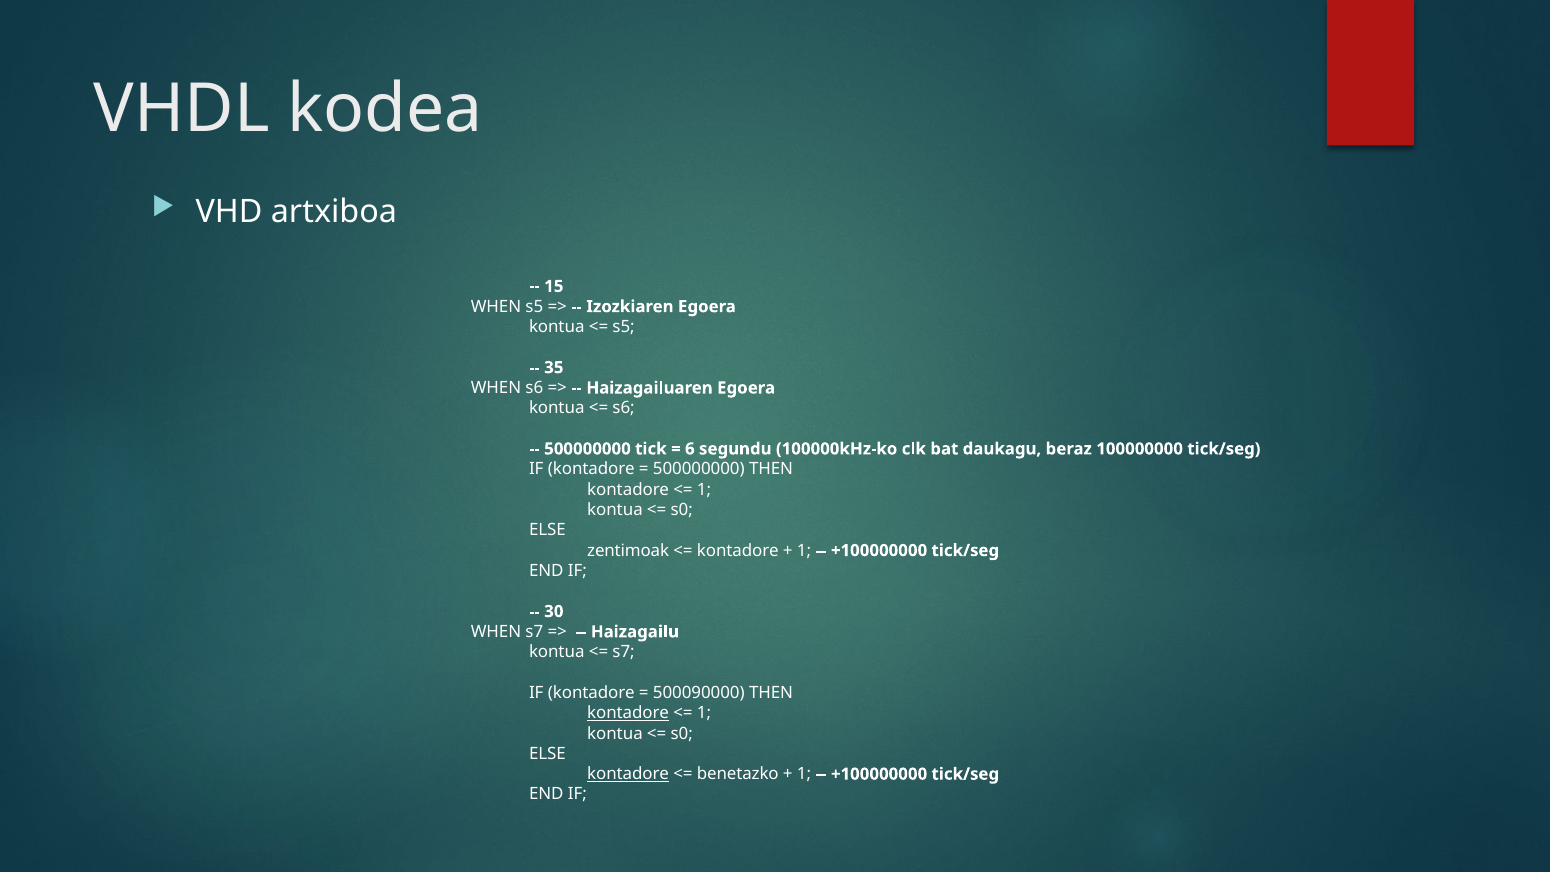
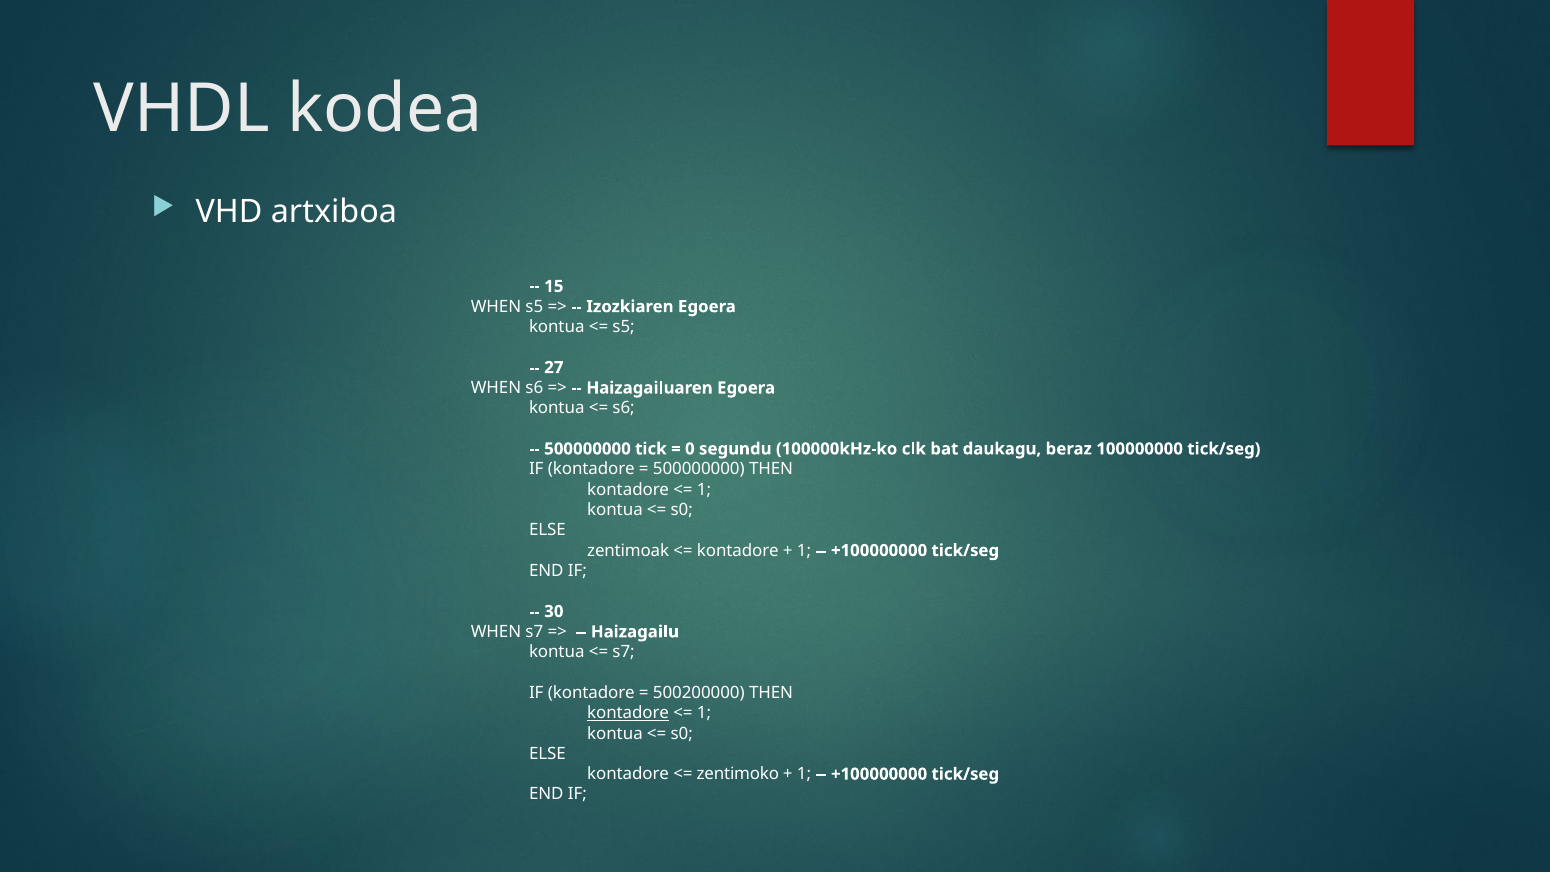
35: 35 -> 27
6: 6 -> 0
500090000: 500090000 -> 500200000
kontadore at (628, 774) underline: present -> none
benetazko: benetazko -> zentimoko
